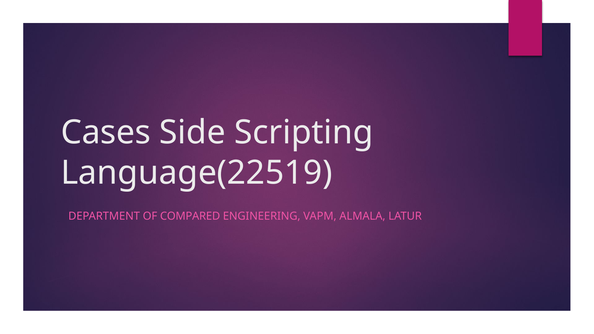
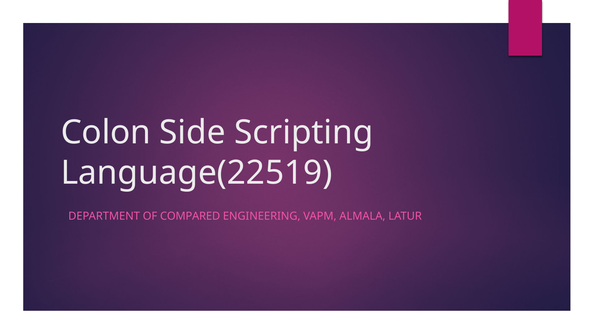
Cases: Cases -> Colon
